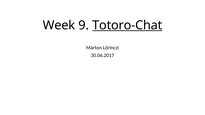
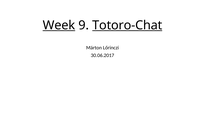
Week underline: none -> present
